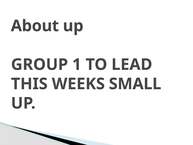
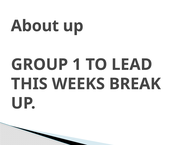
SMALL: SMALL -> BREAK
